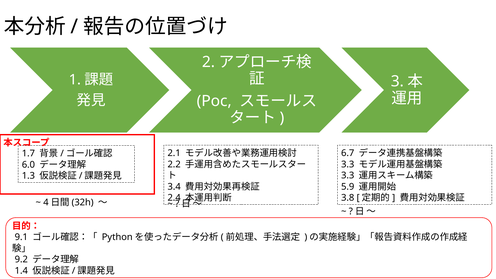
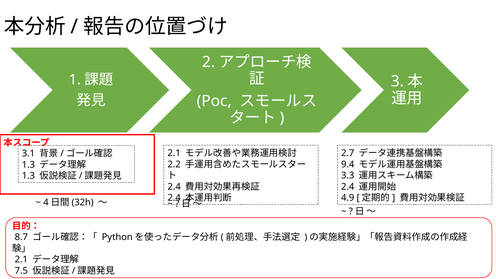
6.7: 6.7 -> 2.7
1.7: 1.7 -> 3.1
3.3 at (348, 164): 3.3 -> 9.4
6.0 at (28, 165): 6.0 -> 1.3
3.4 at (174, 187): 3.4 -> 2.4
5.9 at (348, 187): 5.9 -> 2.4
3.8: 3.8 -> 4.9
9.1: 9.1 -> 8.7
9.2 at (21, 259): 9.2 -> 2.1
1.4: 1.4 -> 7.5
